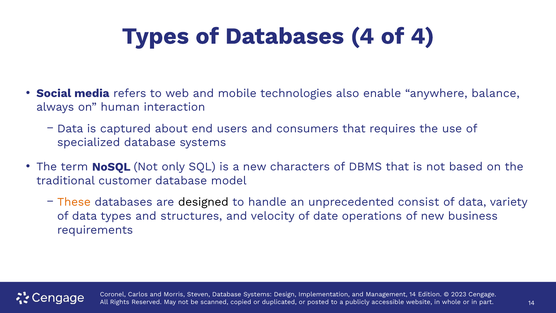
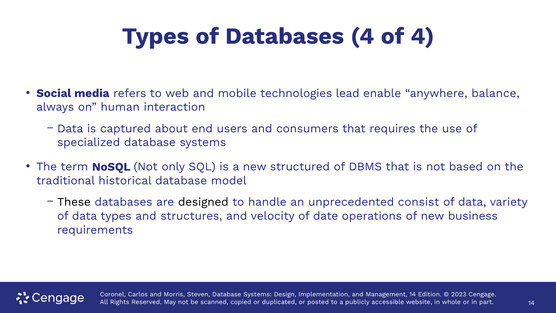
also: also -> lead
characters: characters -> structured
customer: customer -> historical
These colour: orange -> black
